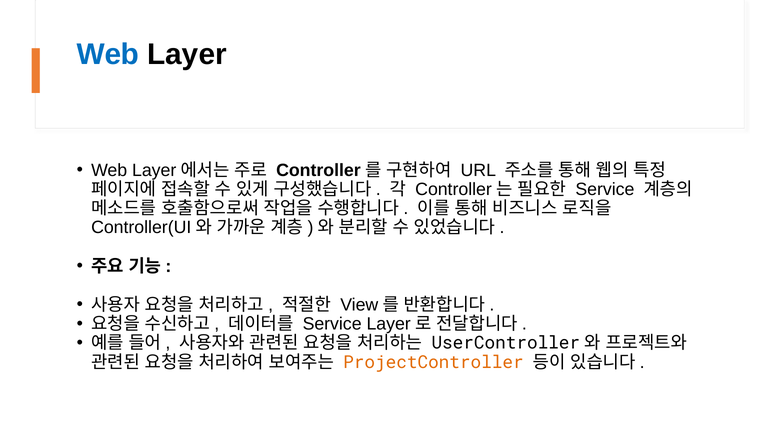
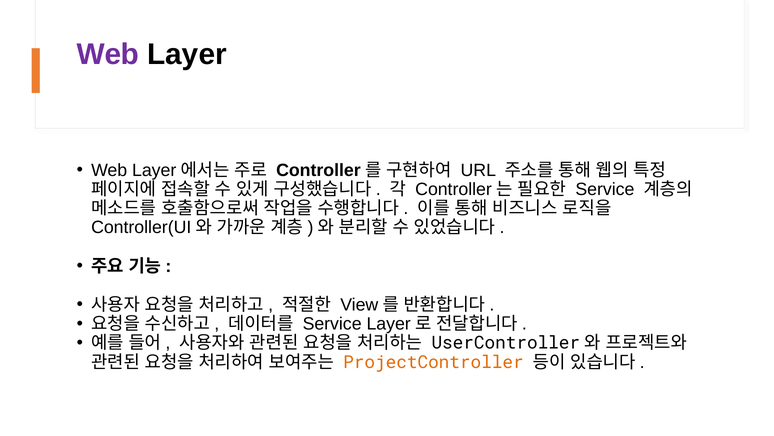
Web at (108, 54) colour: blue -> purple
